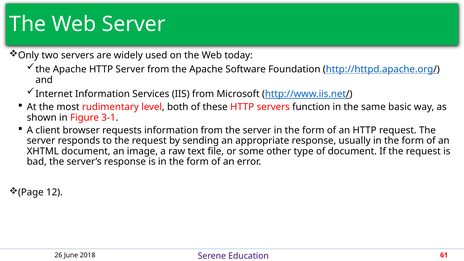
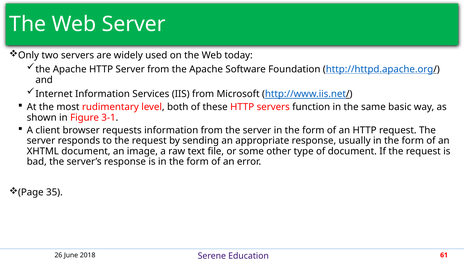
12: 12 -> 35
